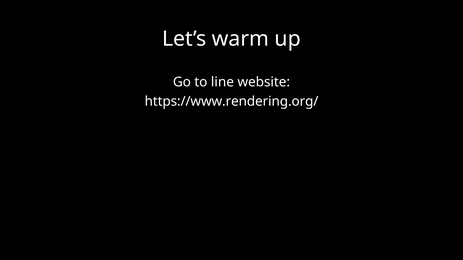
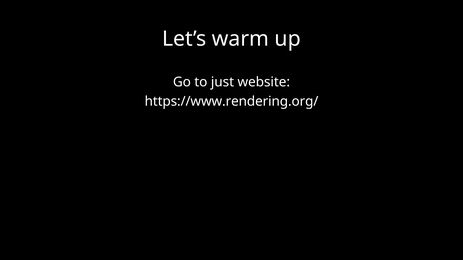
line: line -> just
